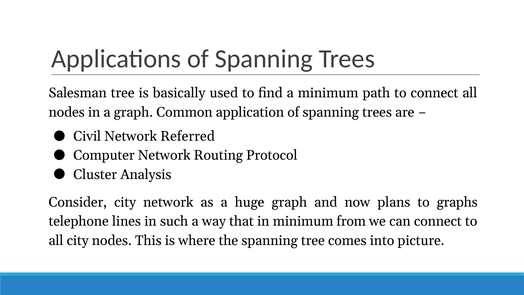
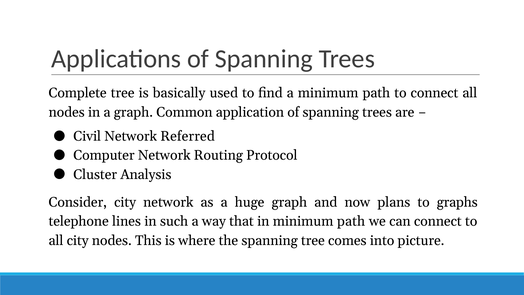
Salesman: Salesman -> Complete
in minimum from: from -> path
